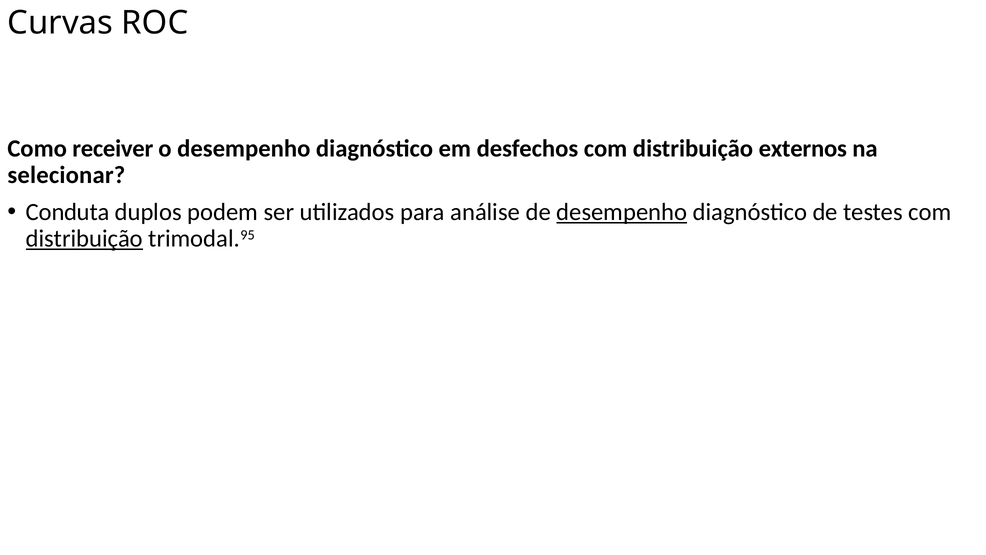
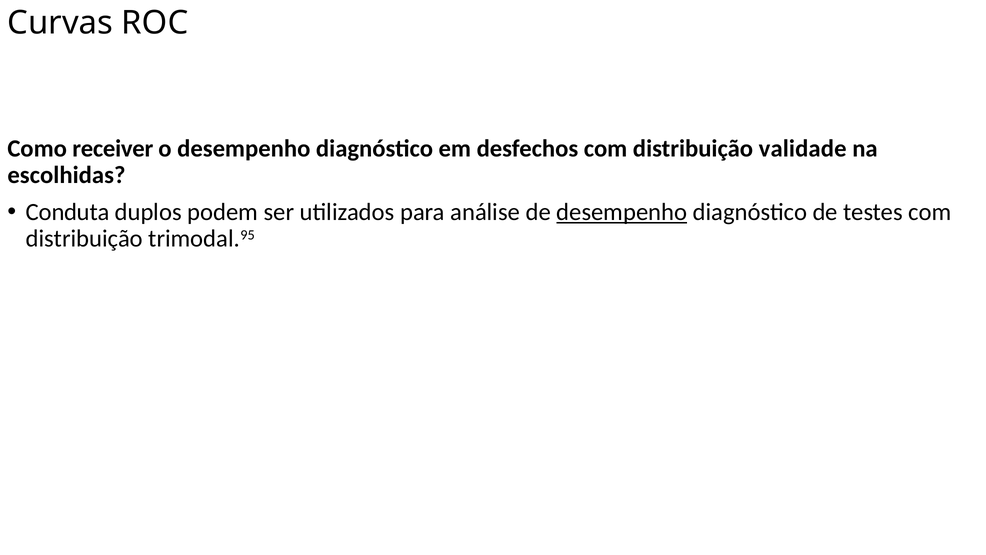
externos: externos -> validade
selecionar: selecionar -> escolhidas
distribuição at (84, 239) underline: present -> none
